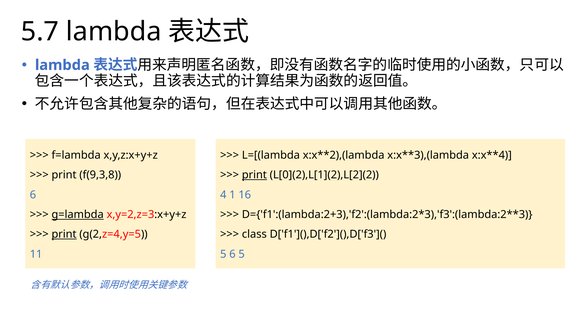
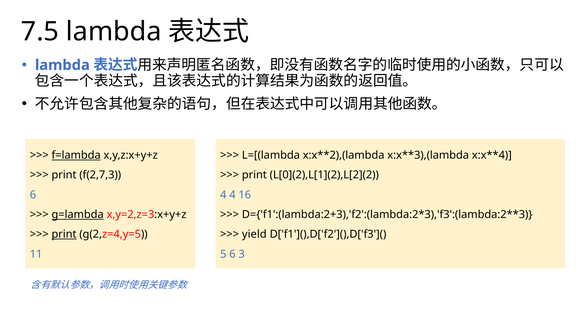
5.7: 5.7 -> 7.5
f=lambda underline: none -> present
f(9,3,8: f(9,3,8 -> f(2,7,3
print at (254, 175) underline: present -> none
4 1: 1 -> 4
class: class -> yield
6 5: 5 -> 3
